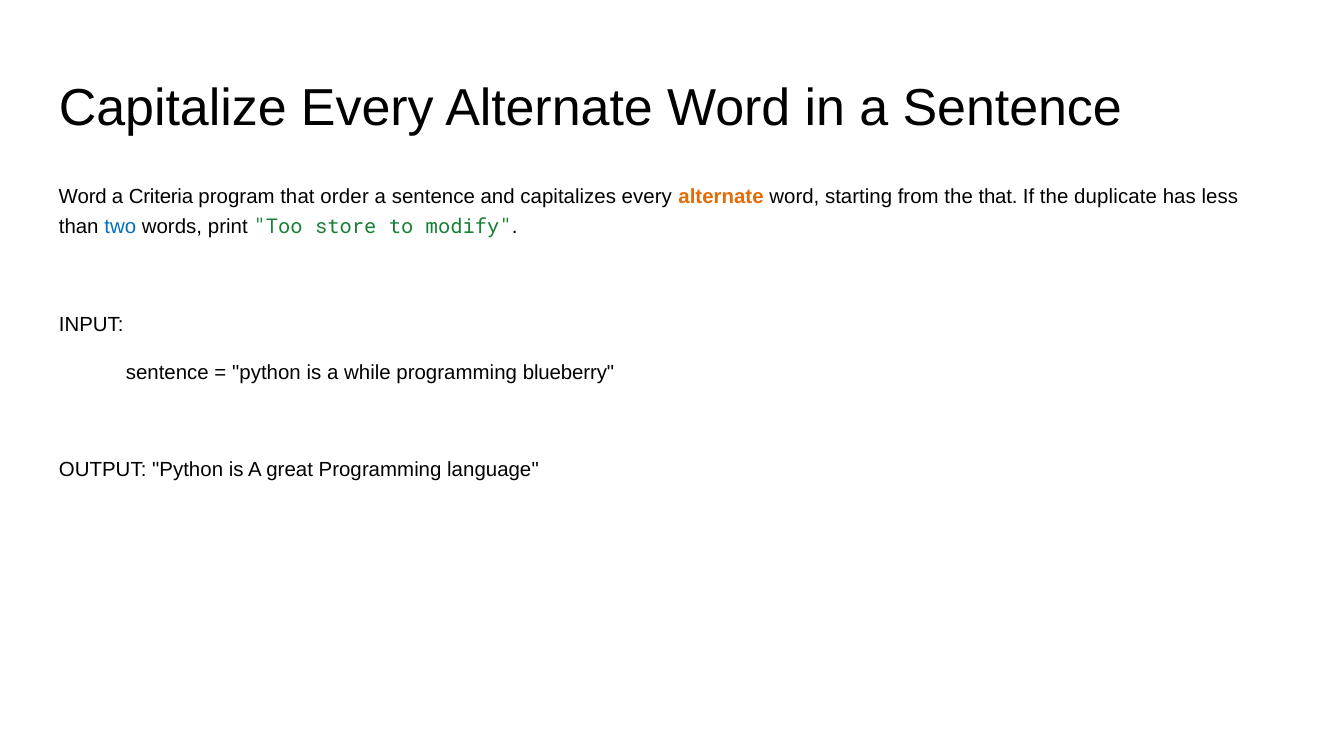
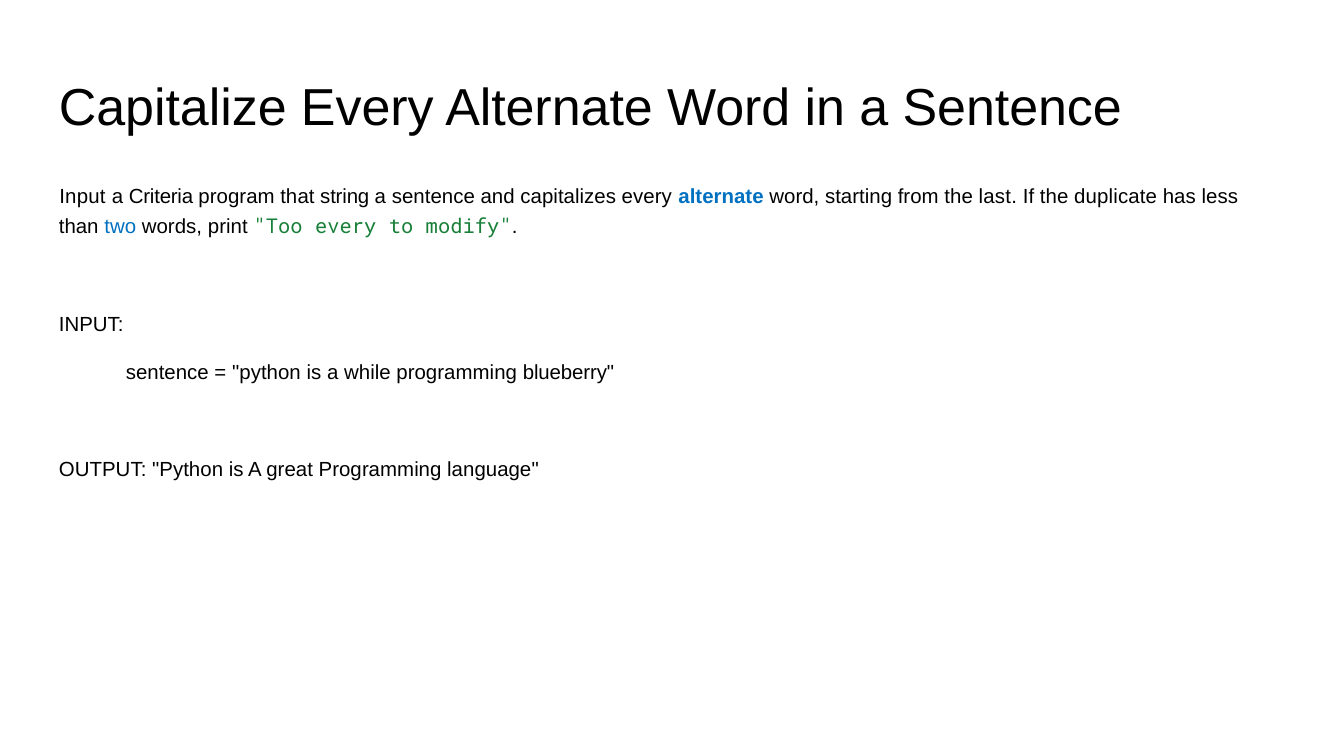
Word at (83, 197): Word -> Input
order: order -> string
alternate at (721, 197) colour: orange -> blue
the that: that -> last
Too store: store -> every
